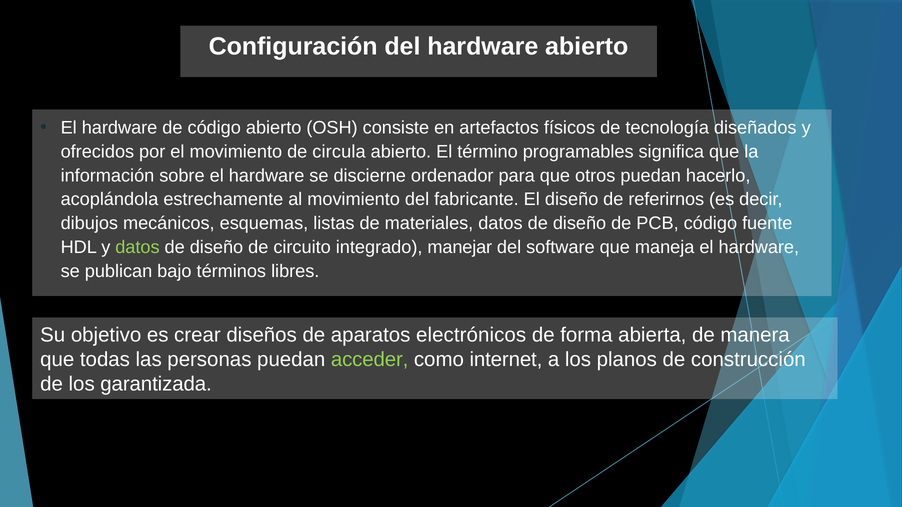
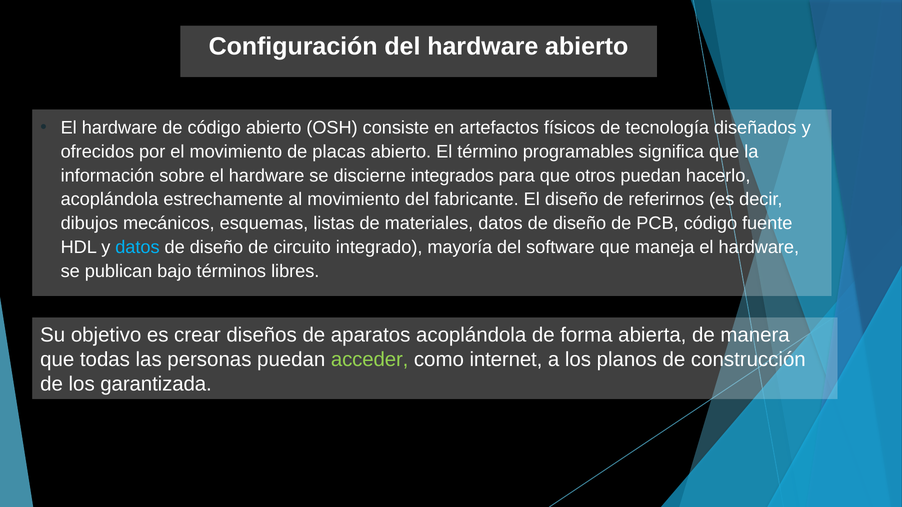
circula: circula -> placas
ordenador: ordenador -> integrados
datos at (137, 247) colour: light green -> light blue
manejar: manejar -> mayoría
aparatos electrónicos: electrónicos -> acoplándola
